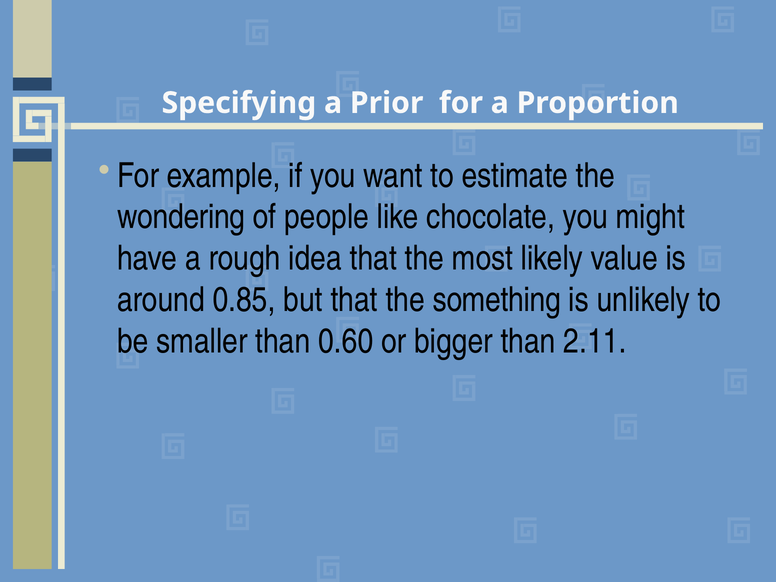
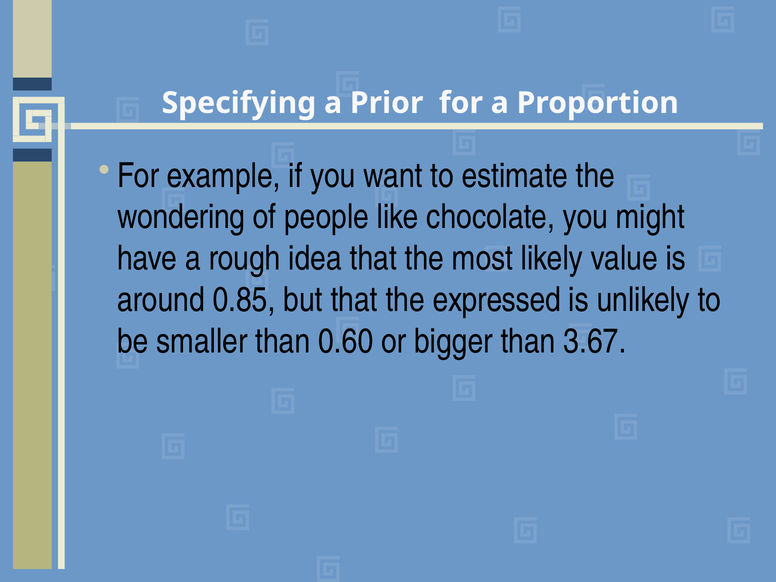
something: something -> expressed
2.11: 2.11 -> 3.67
